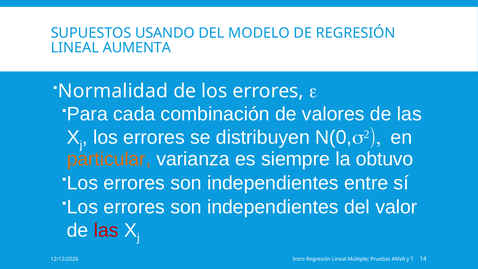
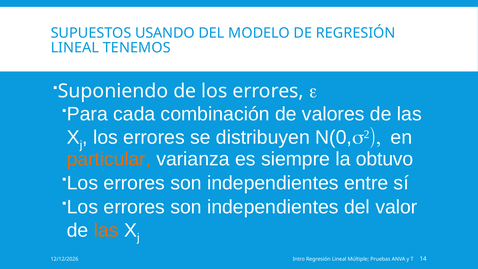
AUMENTA: AUMENTA -> TENEMOS
Normalidad: Normalidad -> Suponiendo
las at (106, 230) colour: red -> orange
